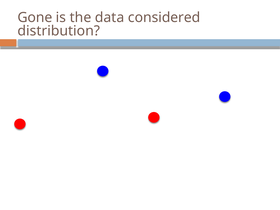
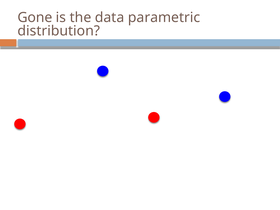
considered: considered -> parametric
